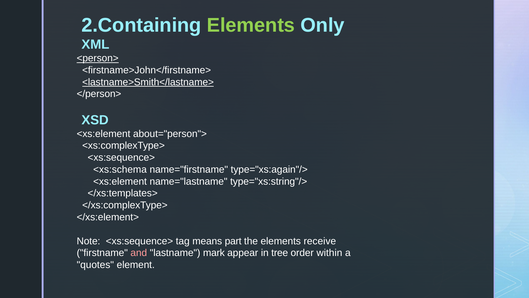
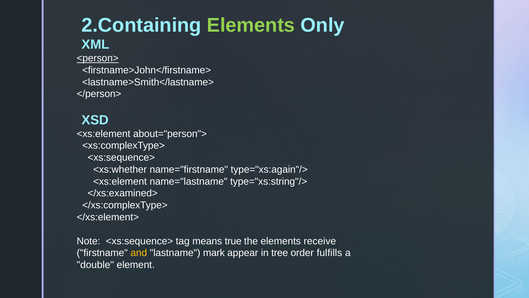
<lastname>Smith</lastname> underline: present -> none
<xs:schema: <xs:schema -> <xs:whether
</xs:templates>: </xs:templates> -> </xs:examined>
part: part -> true
and colour: pink -> yellow
within: within -> fulfills
quotes: quotes -> double
